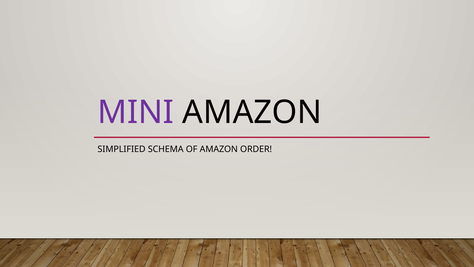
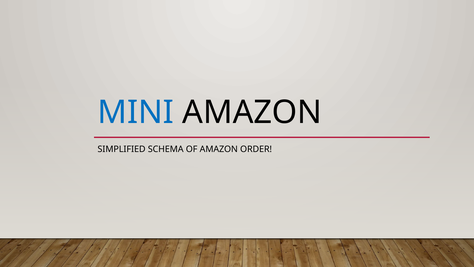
MINI colour: purple -> blue
